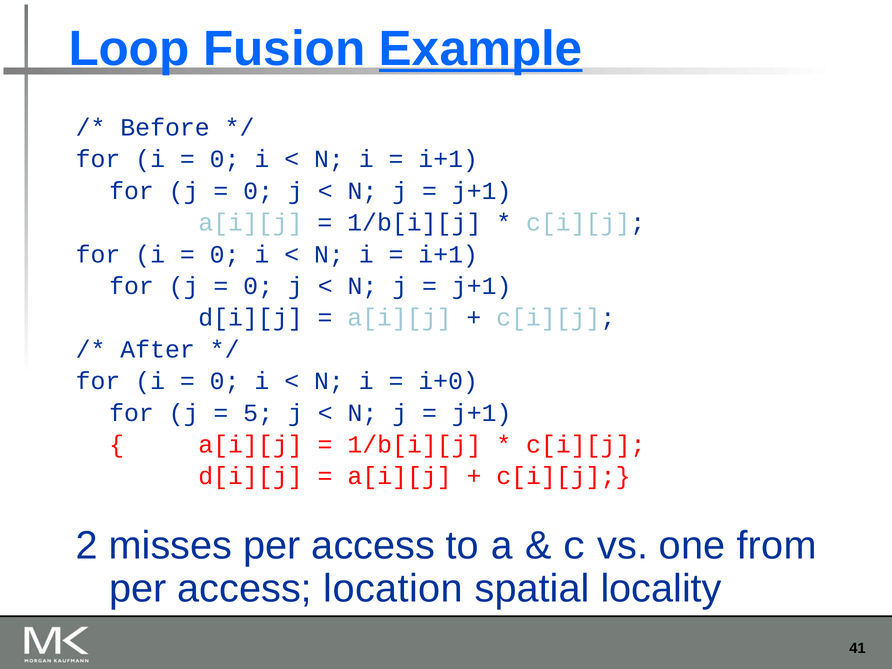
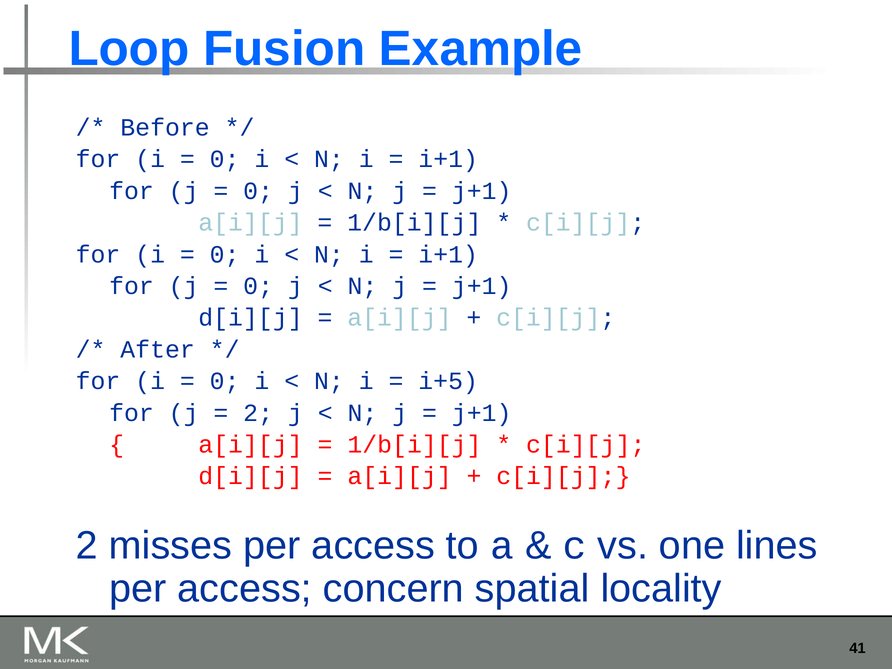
Example underline: present -> none
i+0: i+0 -> i+5
5 at (258, 413): 5 -> 2
from: from -> lines
location: location -> concern
